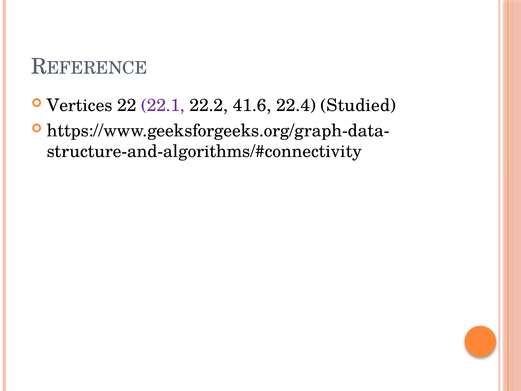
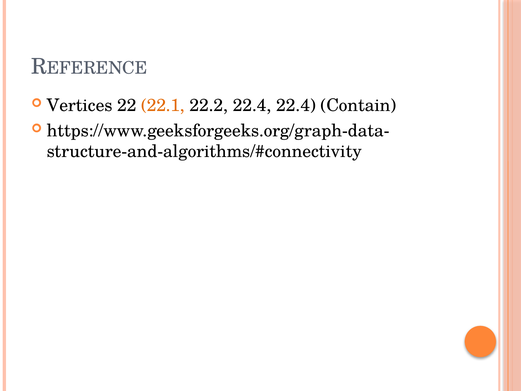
22.1 colour: purple -> orange
22.2 41.6: 41.6 -> 22.4
Studied: Studied -> Contain
